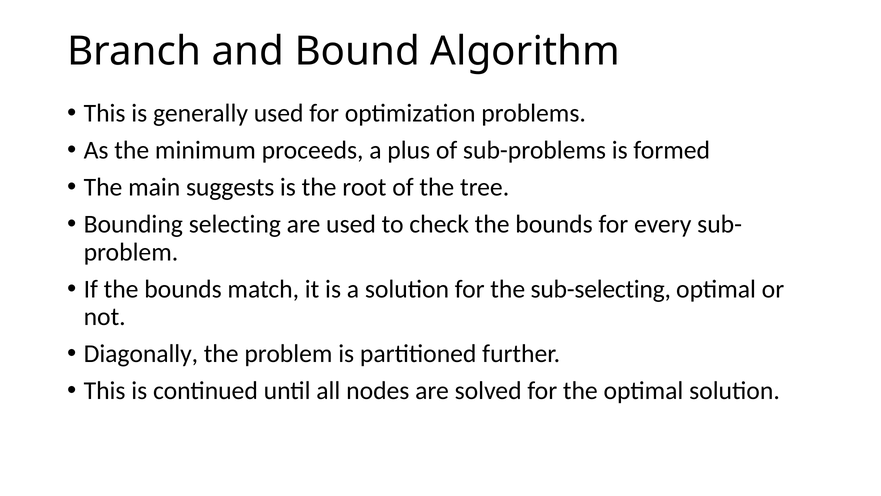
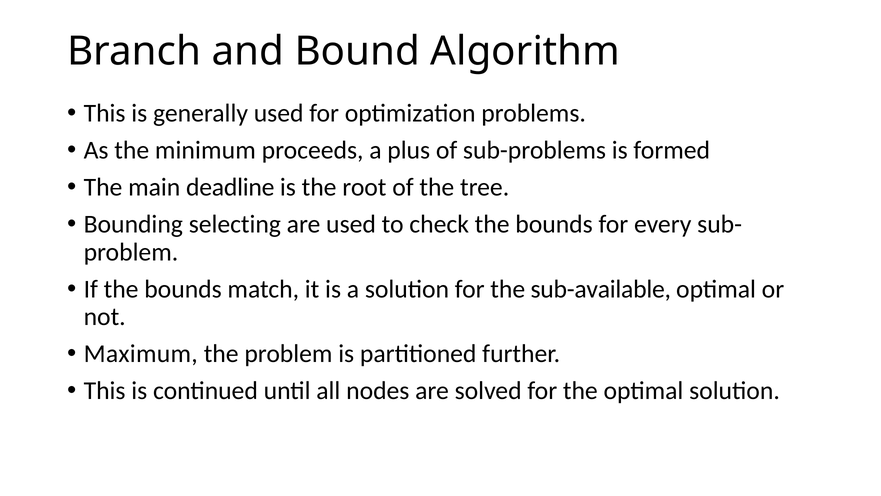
suggests: suggests -> deadline
sub-selecting: sub-selecting -> sub-available
Diagonally: Diagonally -> Maximum
